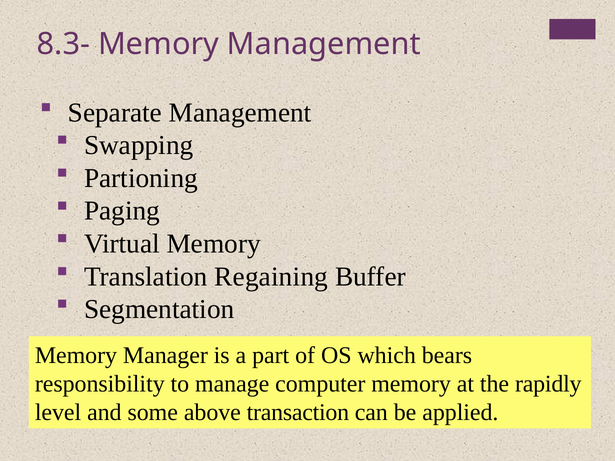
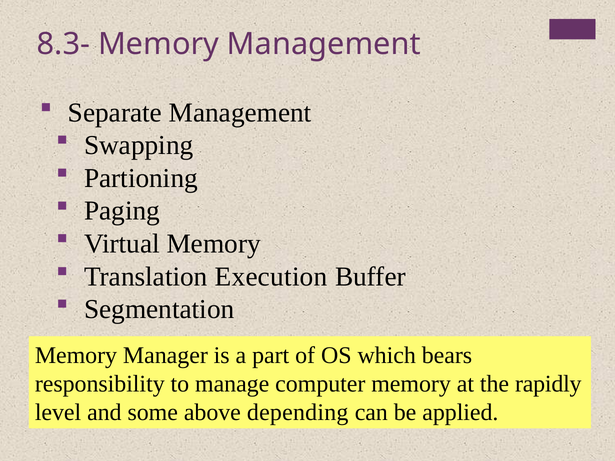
Regaining: Regaining -> Execution
transaction: transaction -> depending
